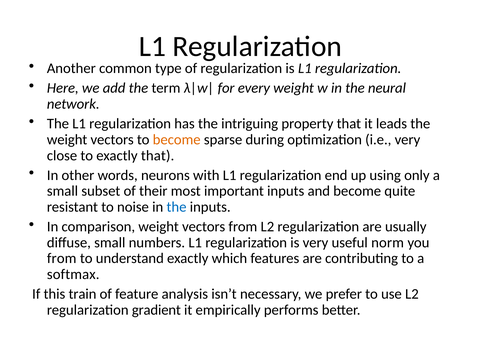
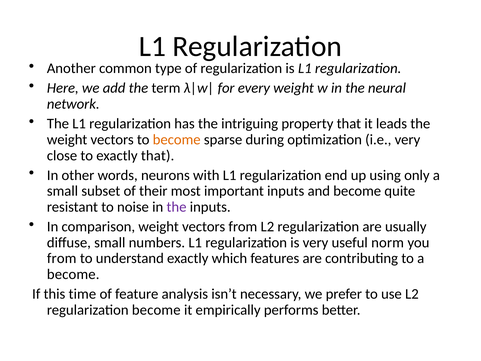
the at (177, 207) colour: blue -> purple
softmax at (73, 274): softmax -> become
train: train -> time
regularization gradient: gradient -> become
